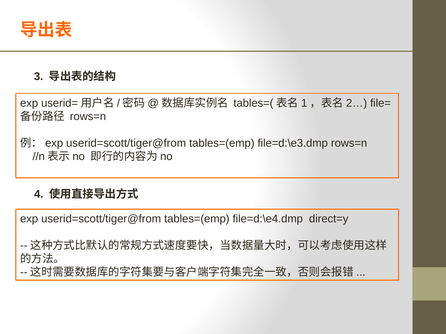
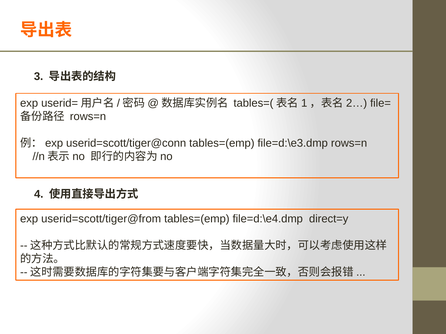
userid=scott/tiger@from at (126, 143): userid=scott/tiger@from -> userid=scott/tiger@conn
